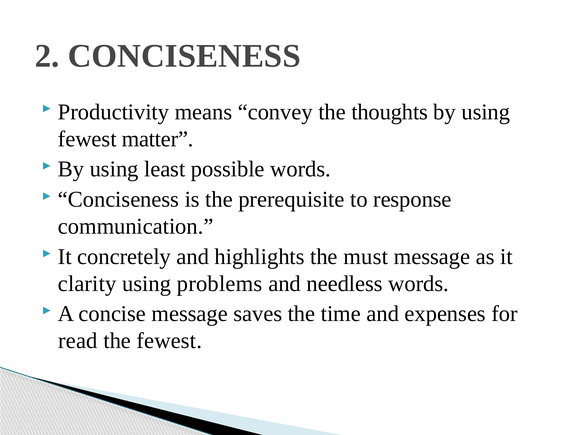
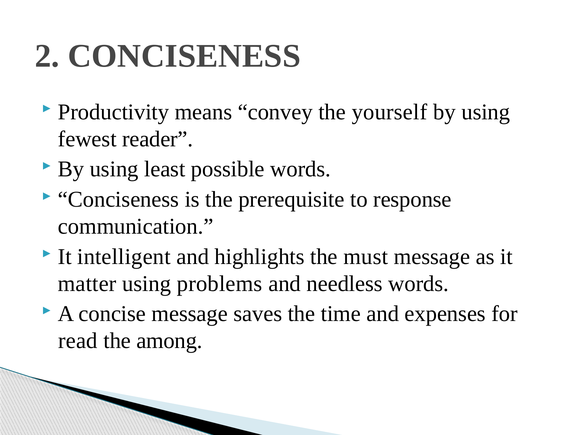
thoughts: thoughts -> yourself
matter: matter -> reader
concretely: concretely -> intelligent
clarity: clarity -> matter
the fewest: fewest -> among
